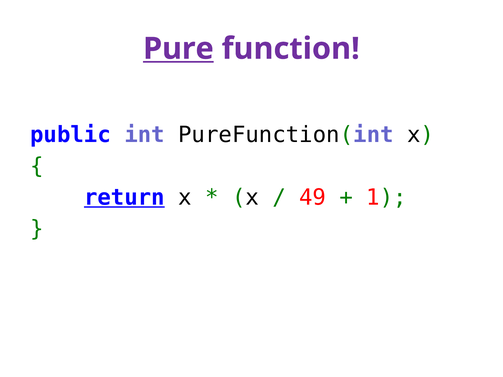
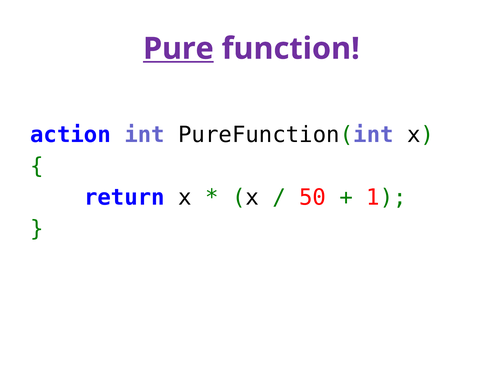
public: public -> action
return underline: present -> none
49: 49 -> 50
